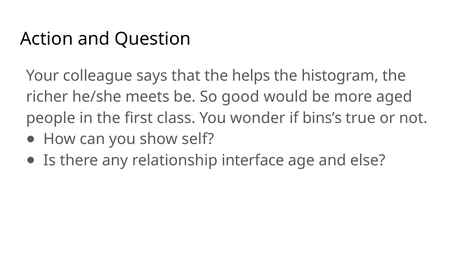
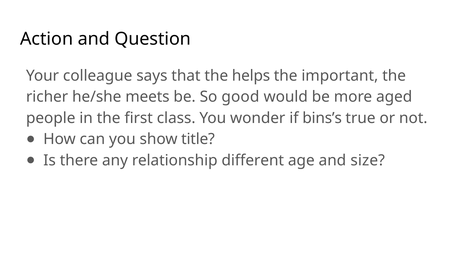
histogram: histogram -> important
self: self -> title
interface: interface -> different
else: else -> size
